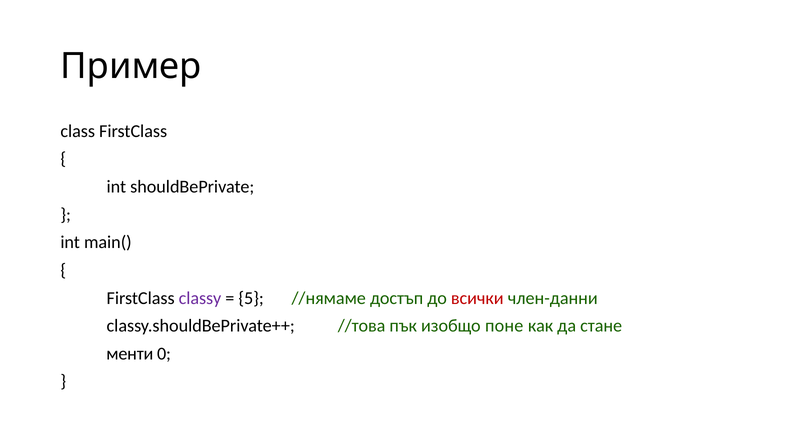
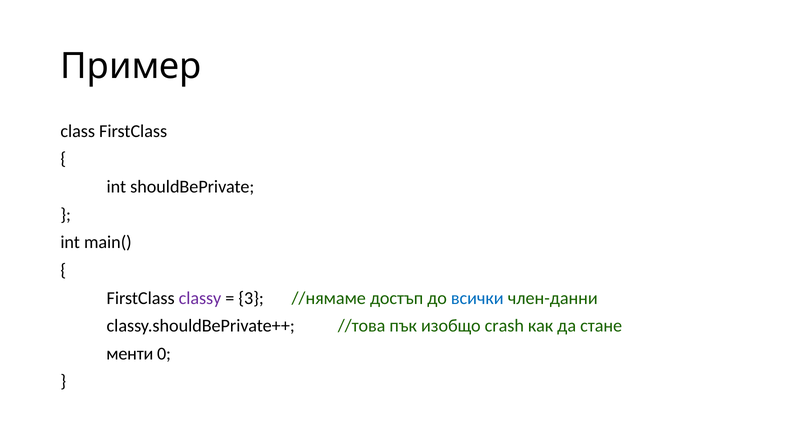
5: 5 -> 3
всички colour: red -> blue
поне: поне -> crash
